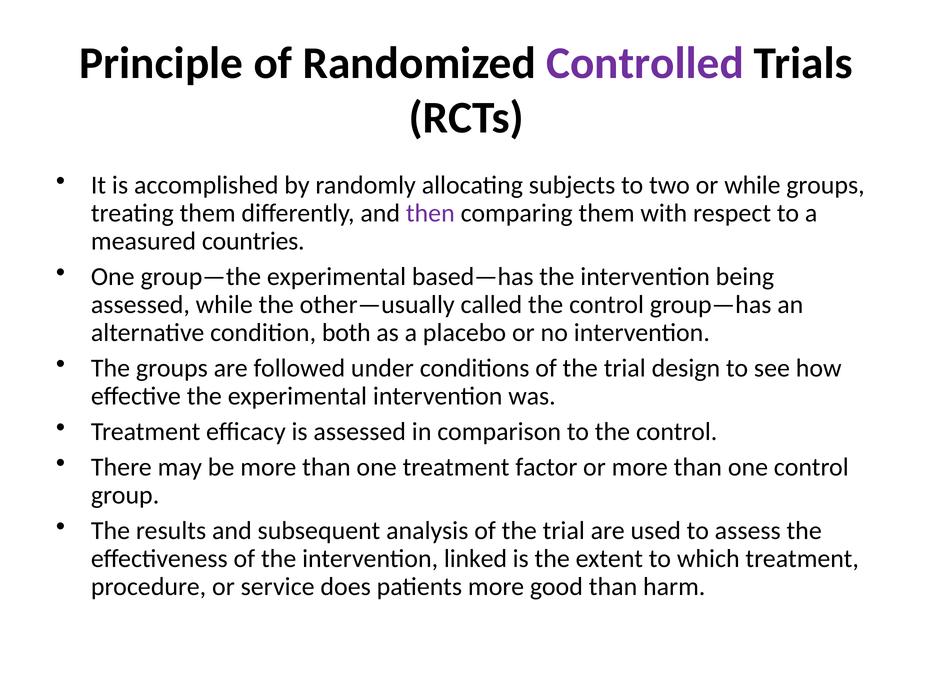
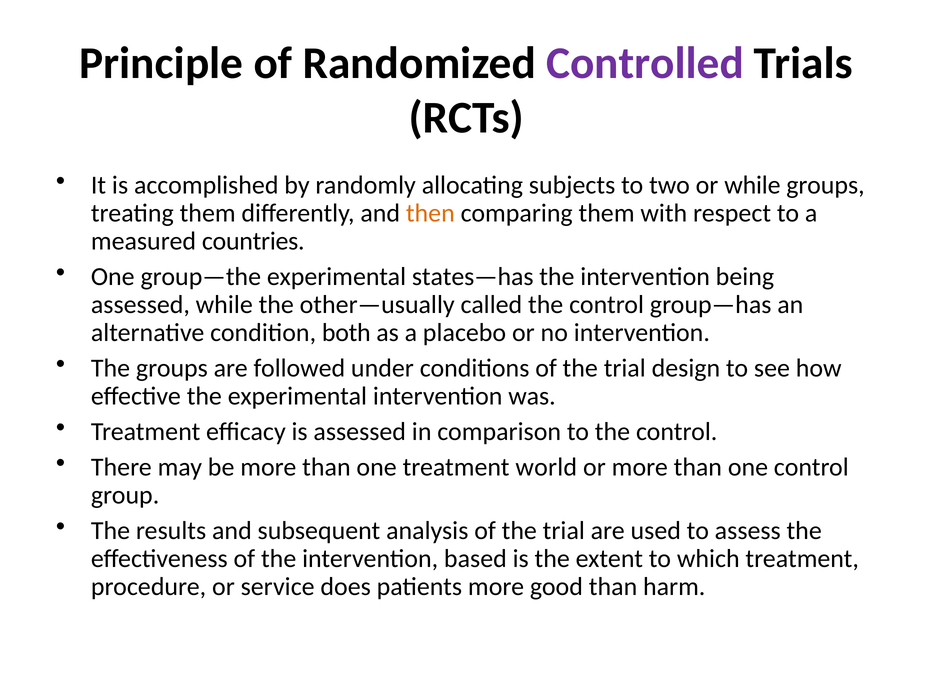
then colour: purple -> orange
based—has: based—has -> states—has
factor: factor -> world
linked: linked -> based
